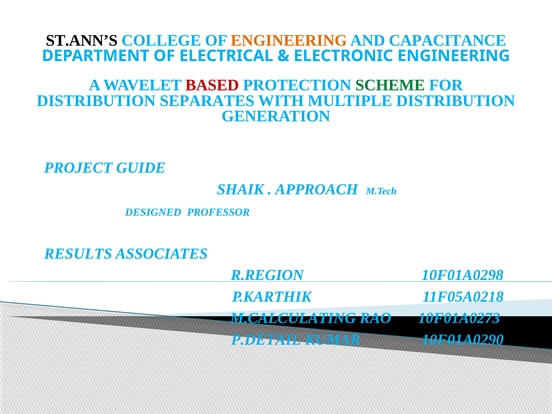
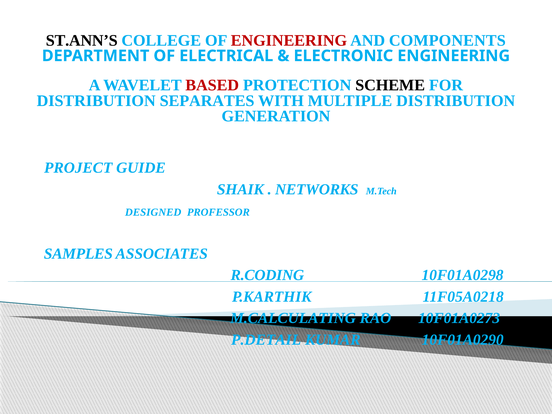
ENGINEERING at (289, 40) colour: orange -> red
CAPACITANCE: CAPACITANCE -> COMPONENTS
SCHEME colour: green -> black
APPROACH: APPROACH -> NETWORKS
RESULTS: RESULTS -> SAMPLES
R.REGION: R.REGION -> R.CODING
